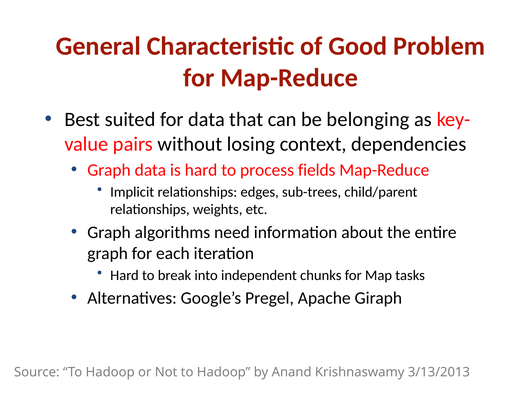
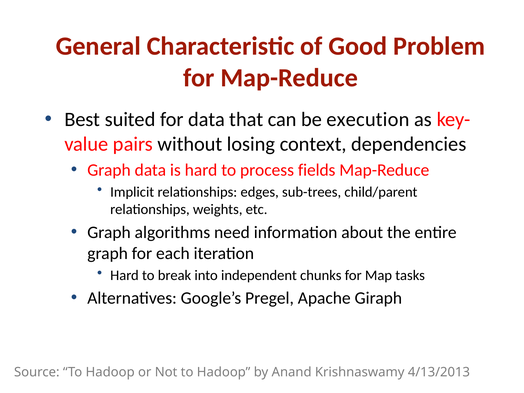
belonging: belonging -> execution
3/13/2013: 3/13/2013 -> 4/13/2013
